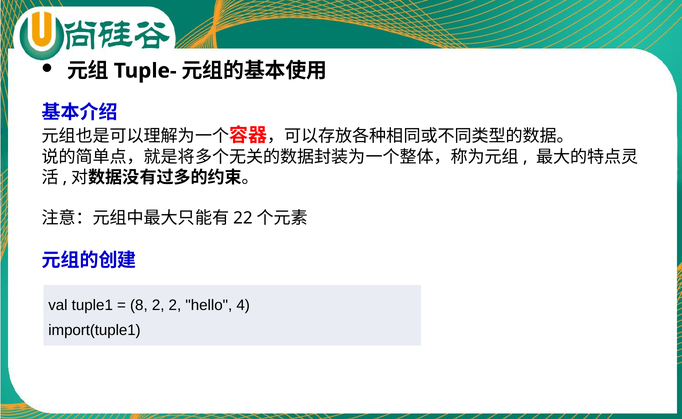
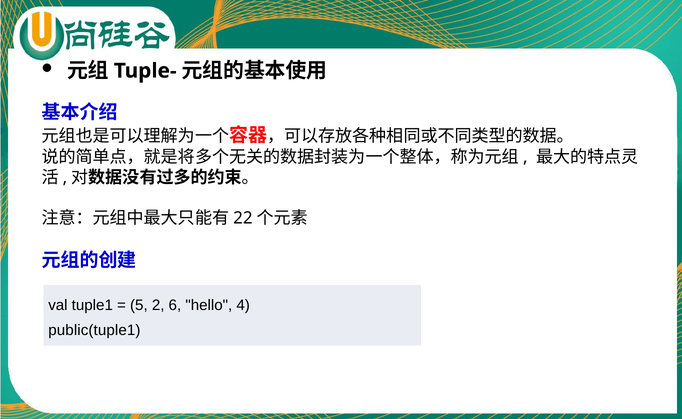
8: 8 -> 5
2 2: 2 -> 6
import(tuple1: import(tuple1 -> public(tuple1
